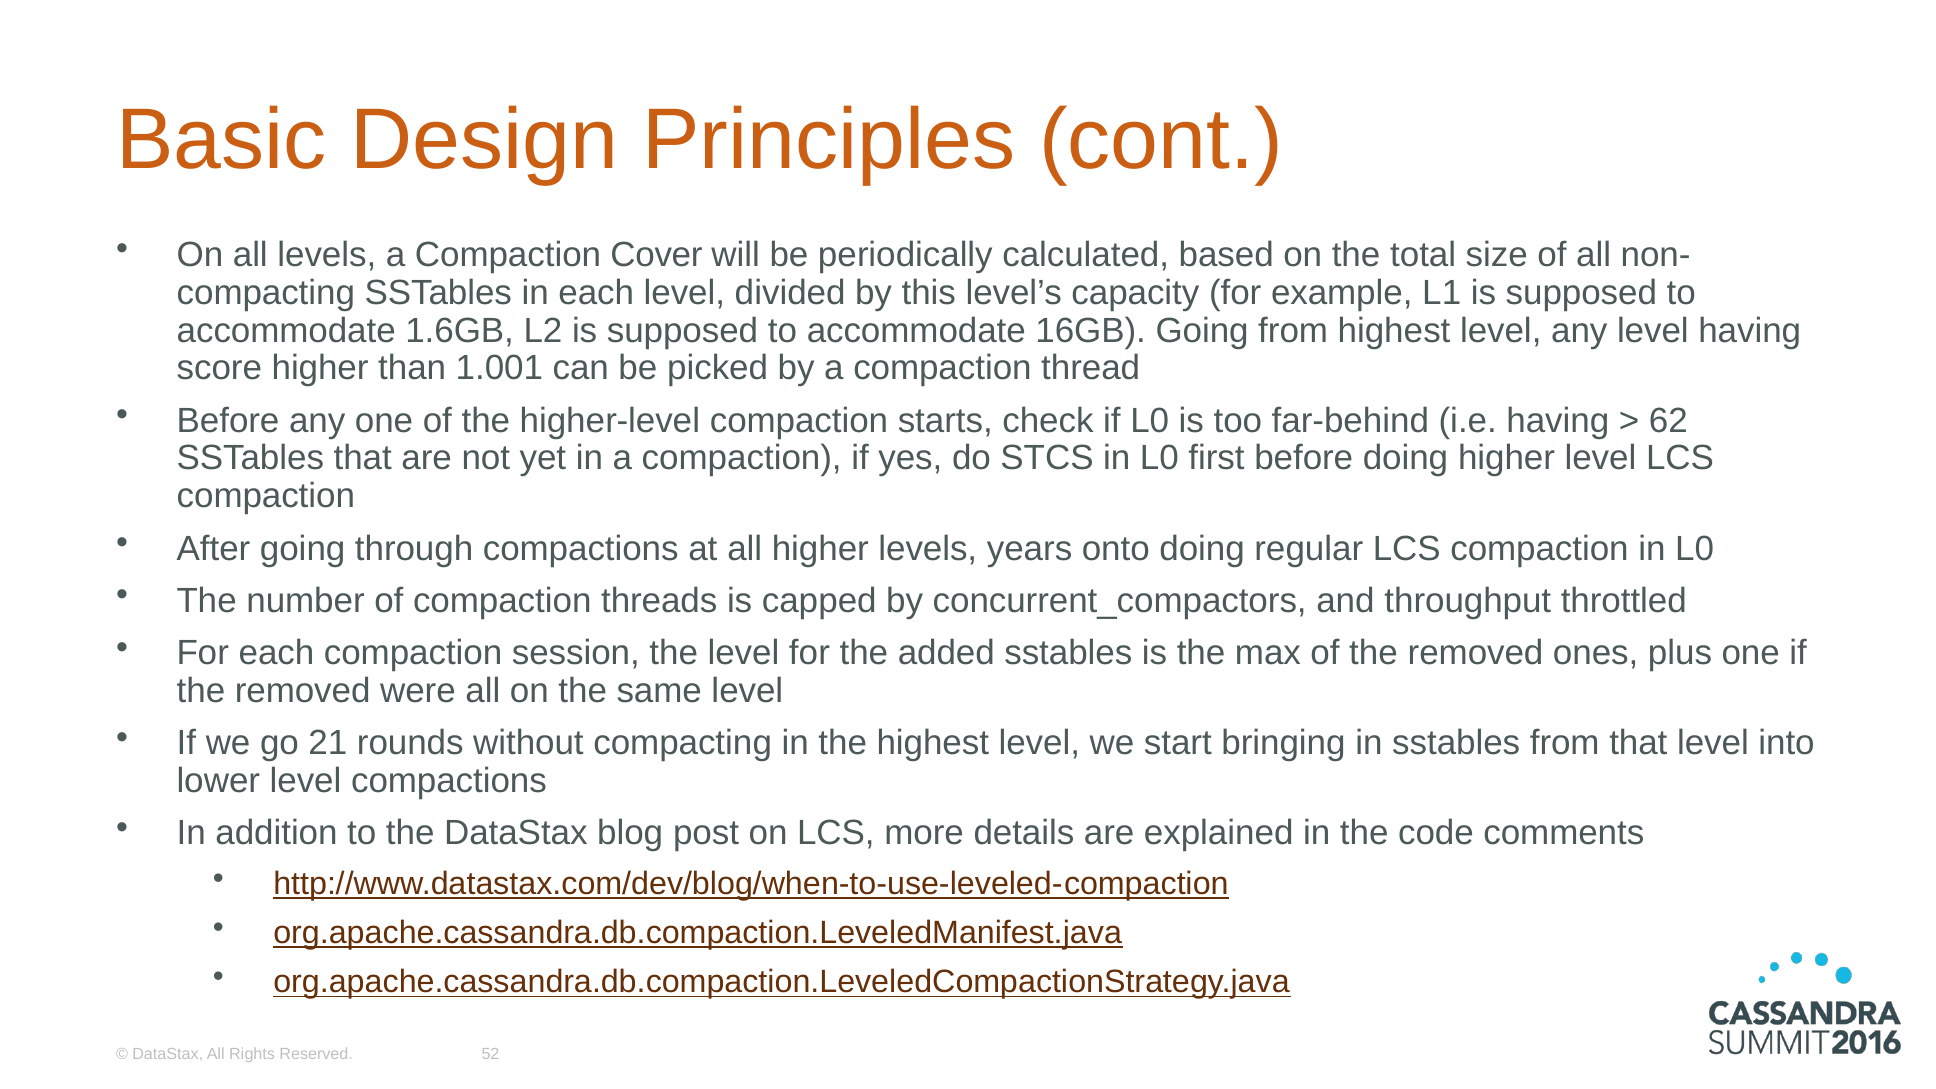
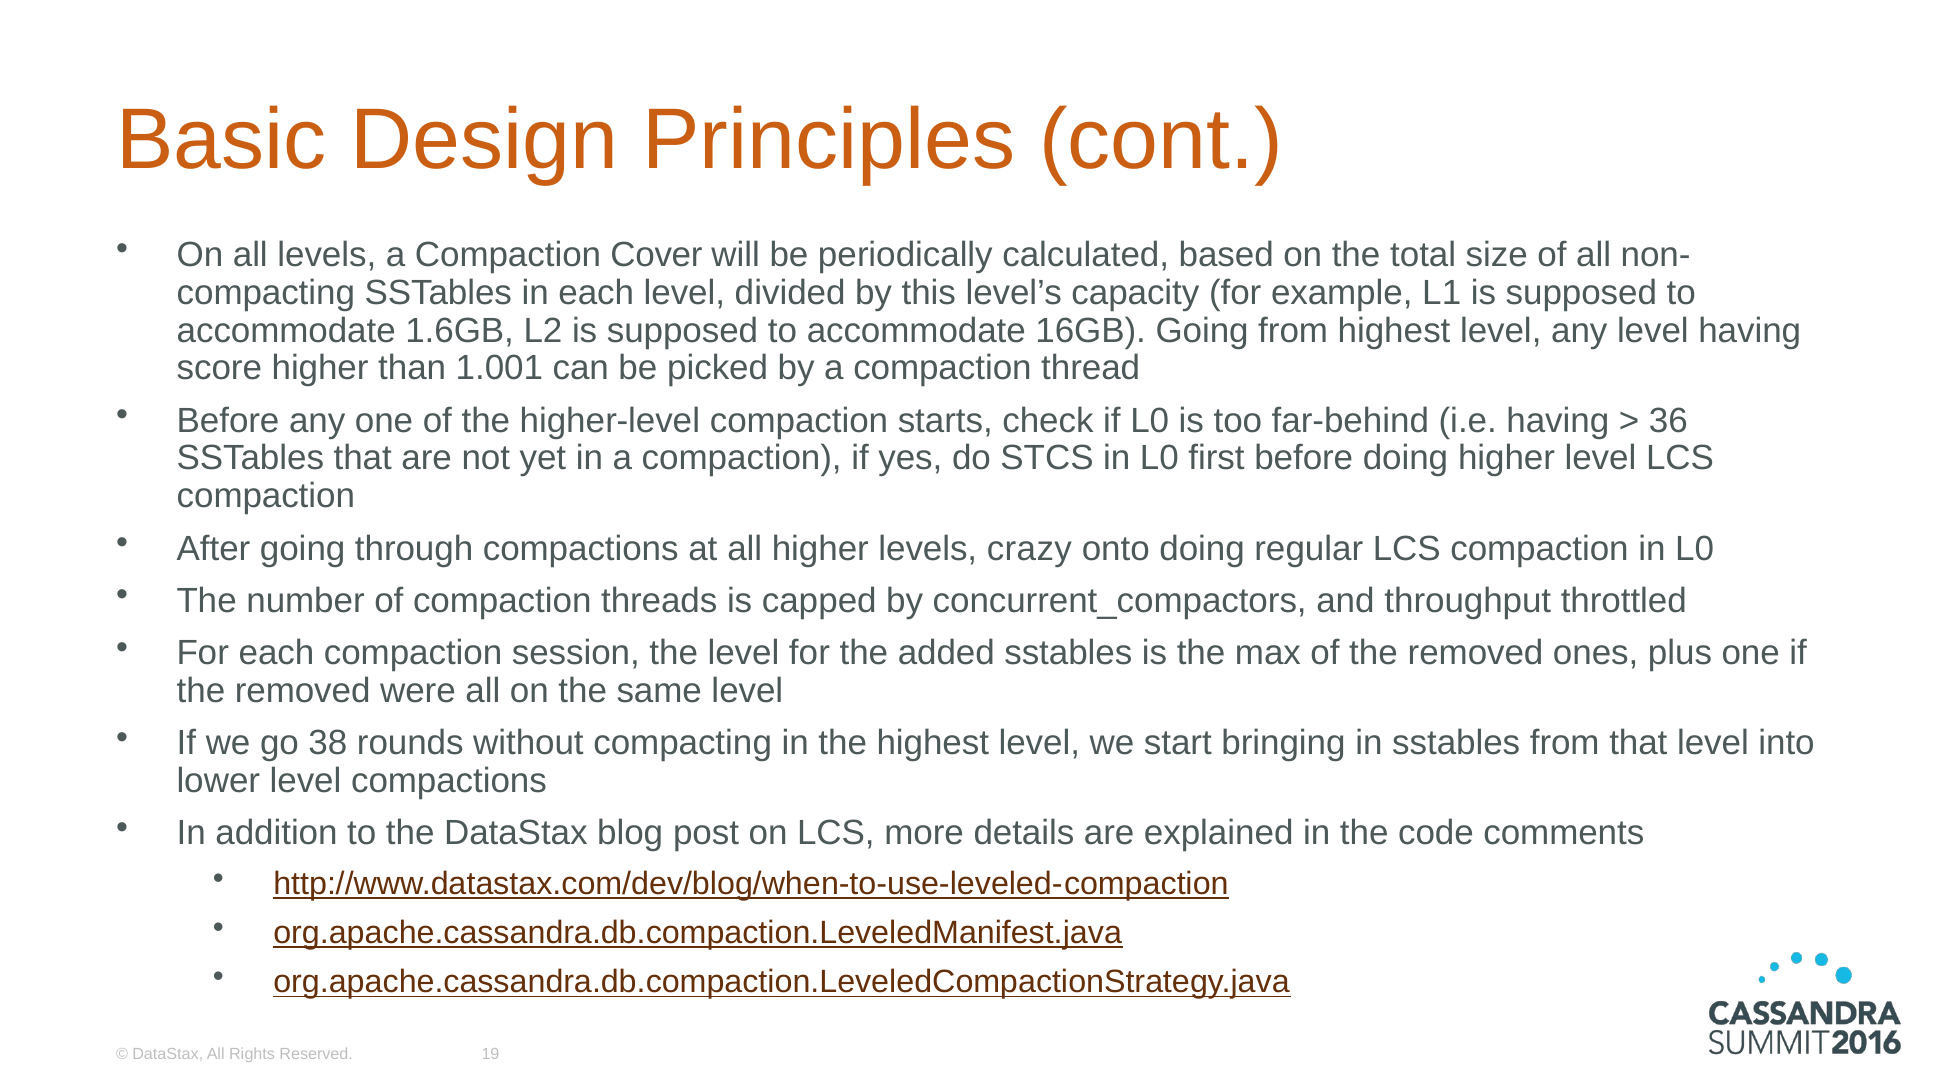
62: 62 -> 36
years: years -> crazy
21: 21 -> 38
52: 52 -> 19
